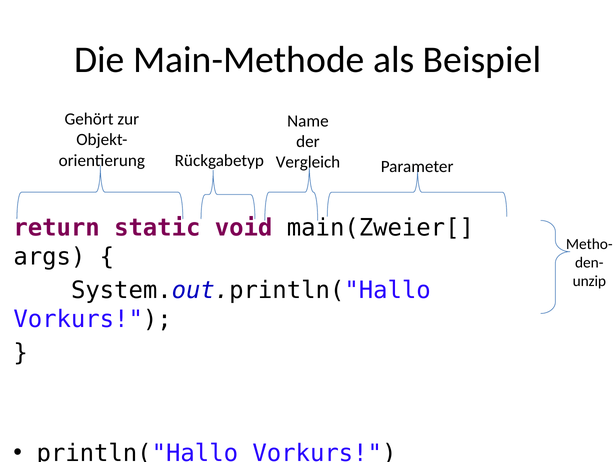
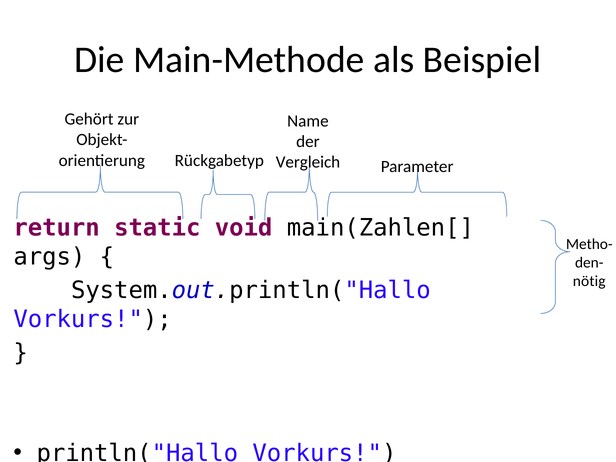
main(Zweier[: main(Zweier[ -> main(Zahlen[
unzip: unzip -> nötig
